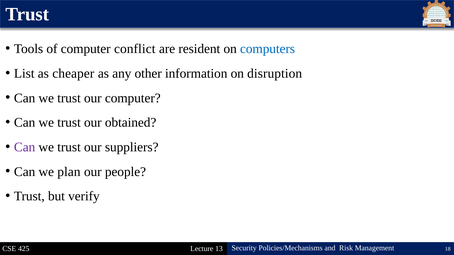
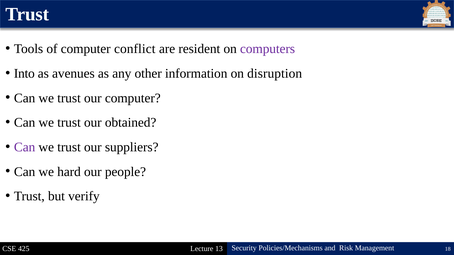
computers colour: blue -> purple
List: List -> Into
cheaper: cheaper -> avenues
plan: plan -> hard
